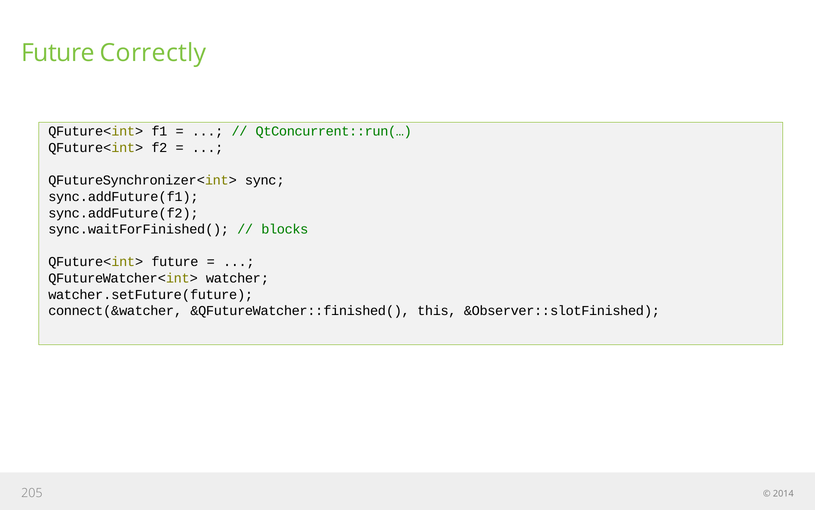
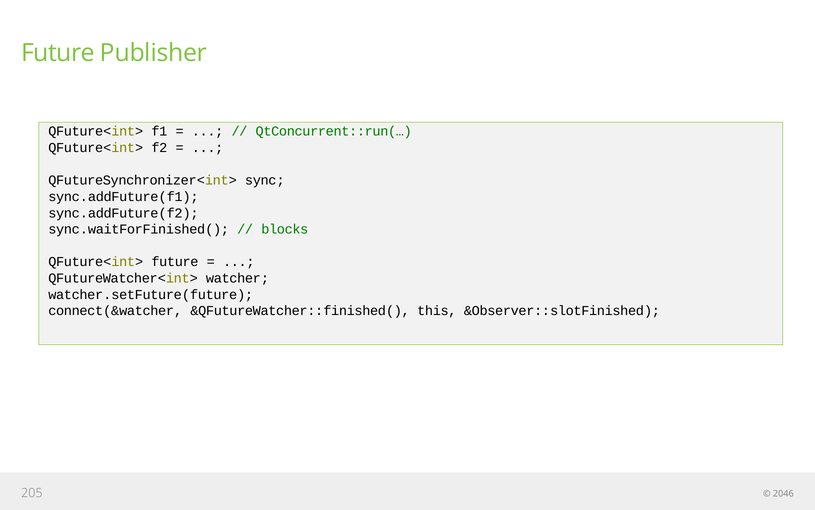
Correctly: Correctly -> Publisher
2014: 2014 -> 2046
